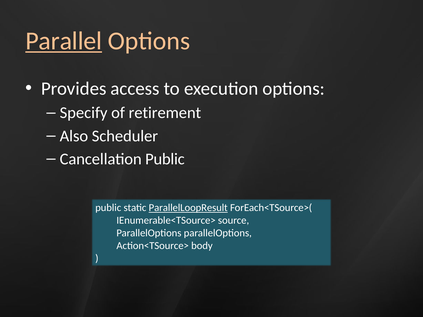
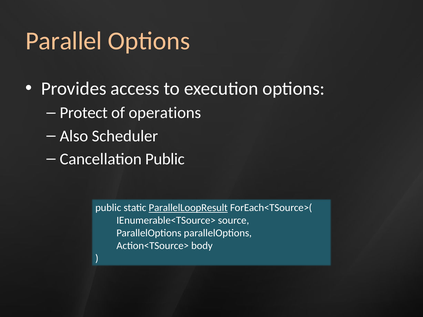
Parallel underline: present -> none
Specify: Specify -> Protect
retirement: retirement -> operations
